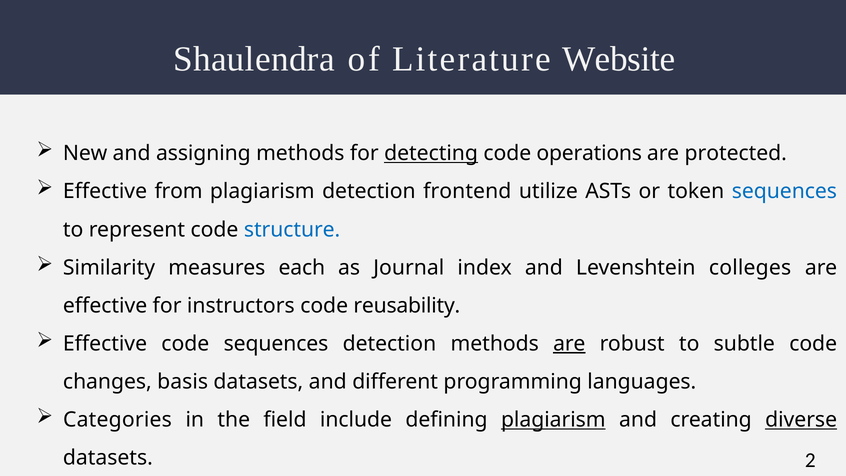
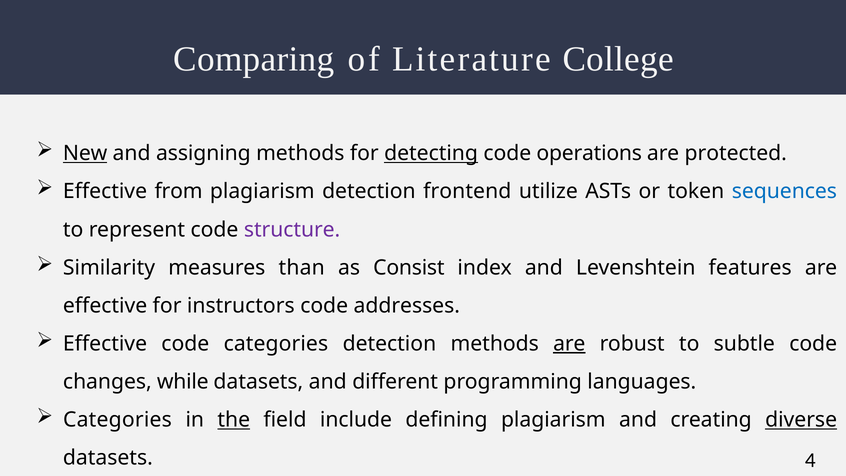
Shaulendra: Shaulendra -> Comparing
Website: Website -> College
New underline: none -> present
structure colour: blue -> purple
each: each -> than
Journal: Journal -> Consist
colleges: colleges -> features
reusability: reusability -> addresses
code sequences: sequences -> categories
basis: basis -> while
the underline: none -> present
plagiarism at (553, 420) underline: present -> none
2: 2 -> 4
